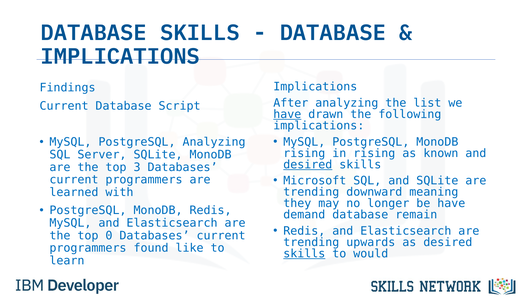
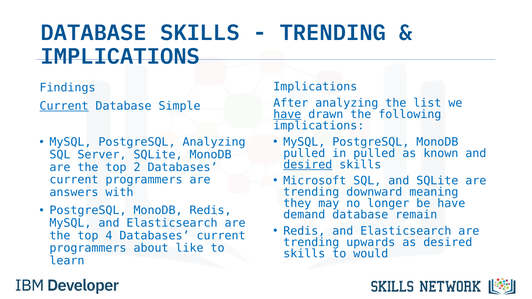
DATABASE at (333, 33): DATABASE -> TRENDING
Current at (64, 106) underline: none -> present
Script: Script -> Simple
rising at (304, 153): rising -> pulled
in rising: rising -> pulled
3: 3 -> 2
learned: learned -> answers
0: 0 -> 4
found: found -> about
skills at (304, 254) underline: present -> none
